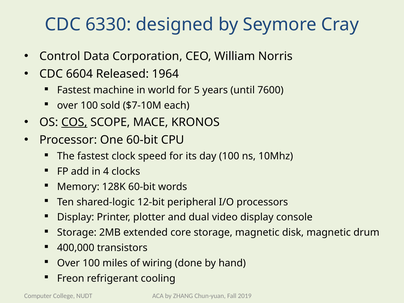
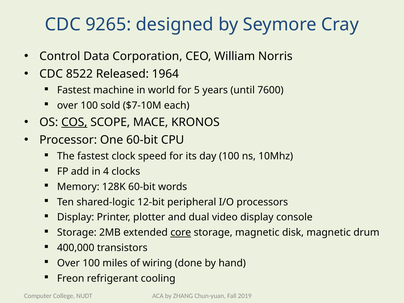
6330: 6330 -> 9265
6604: 6604 -> 8522
core underline: none -> present
